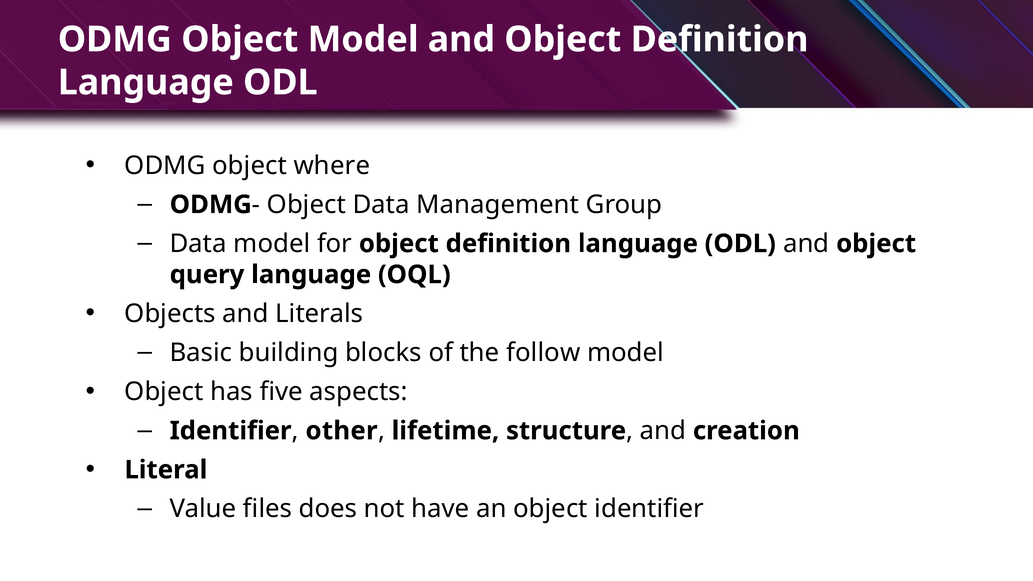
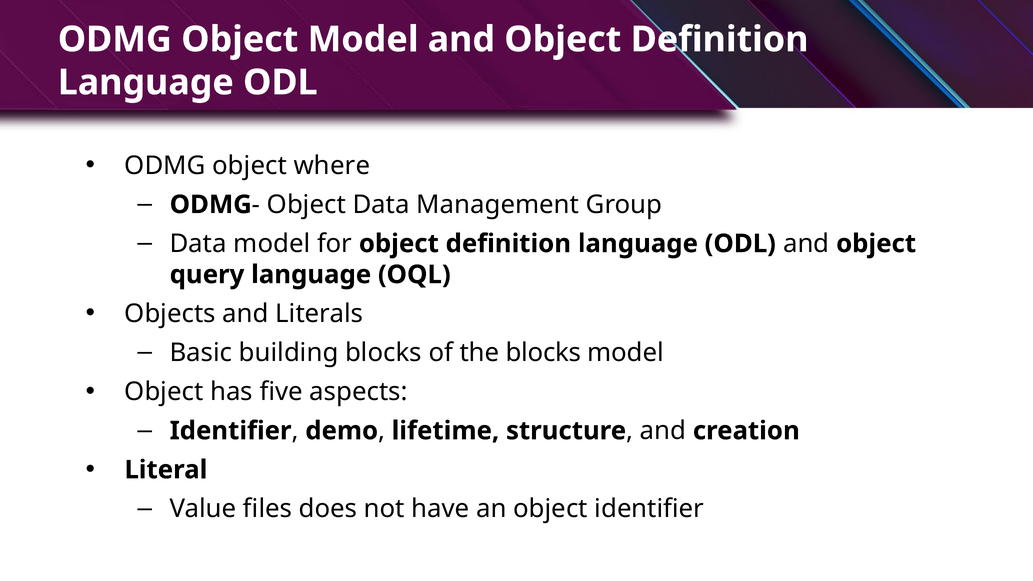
the follow: follow -> blocks
other: other -> demo
